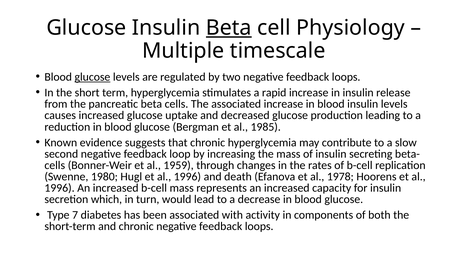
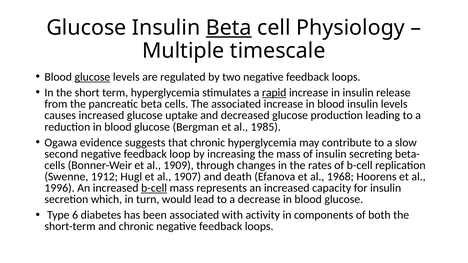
rapid underline: none -> present
Known: Known -> Ogawa
1959: 1959 -> 1909
1980: 1980 -> 1912
Hugl et al 1996: 1996 -> 1907
1978: 1978 -> 1968
b-cell at (154, 188) underline: none -> present
7: 7 -> 6
